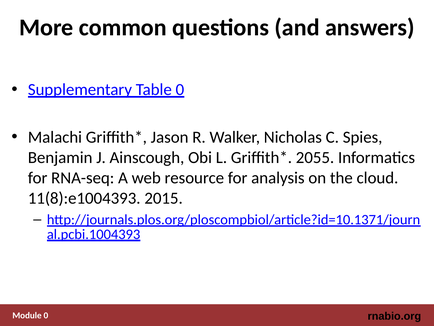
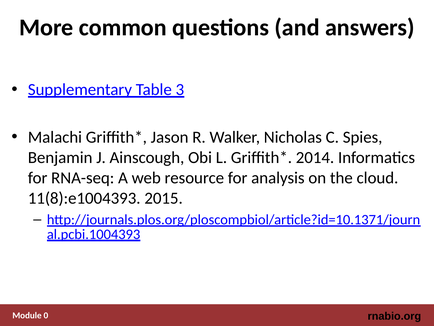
Table 0: 0 -> 3
2055: 2055 -> 2014
